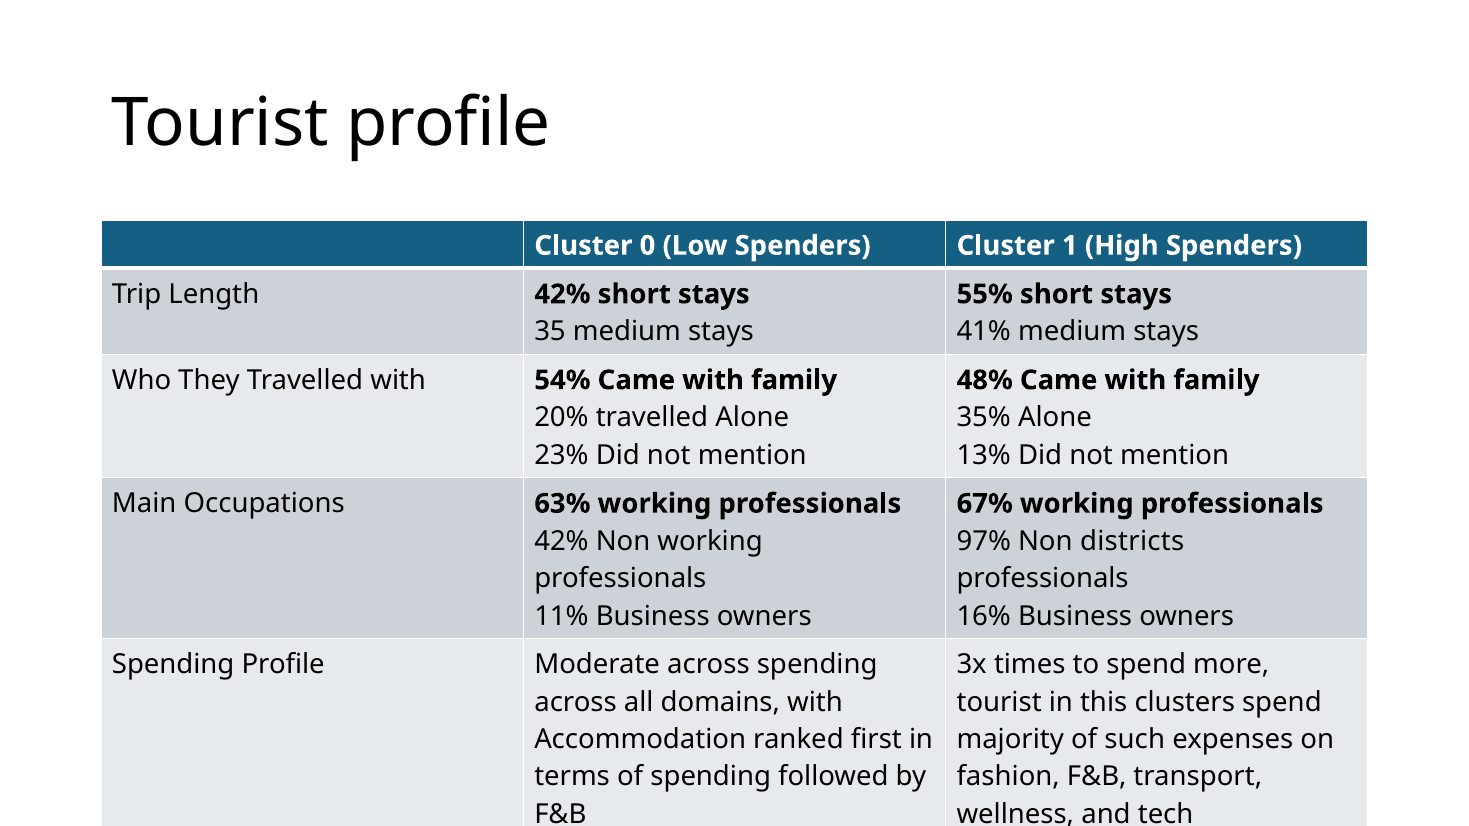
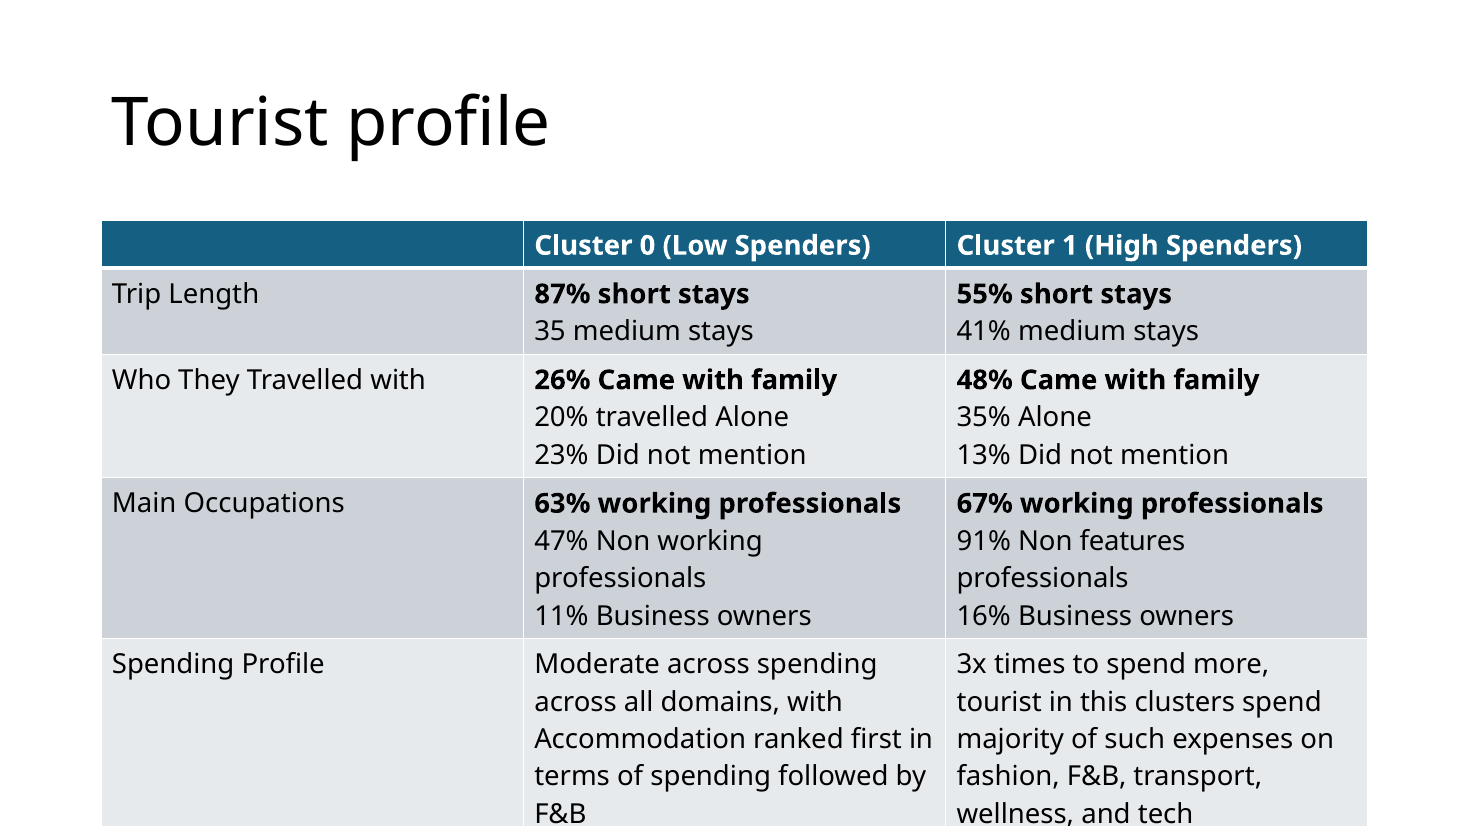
Length 42%: 42% -> 87%
54%: 54% -> 26%
42% at (561, 541): 42% -> 47%
97%: 97% -> 91%
districts: districts -> features
